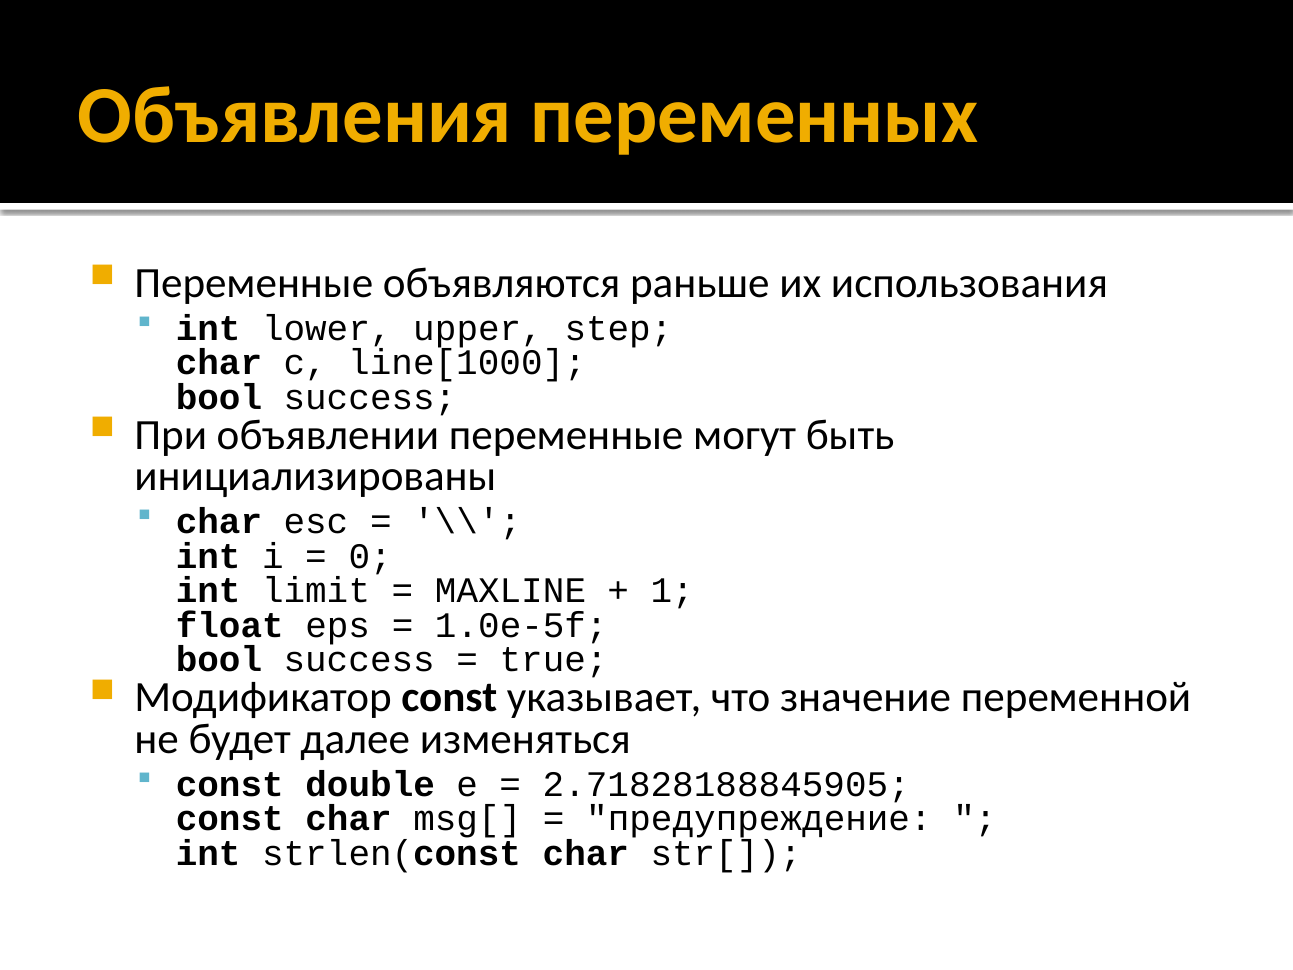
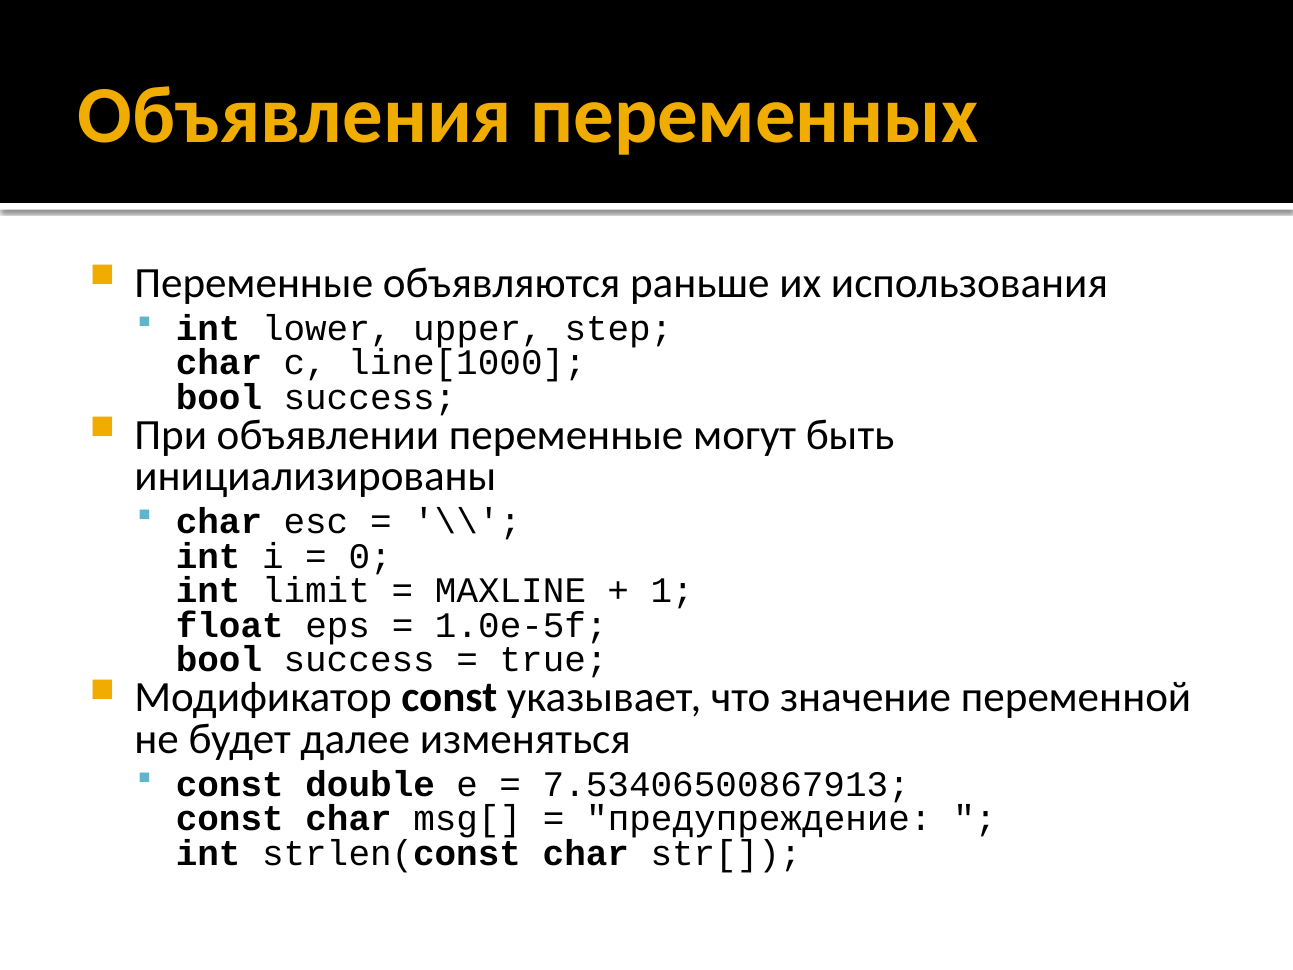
2.71828188845905: 2.71828188845905 -> 7.53406500867913
